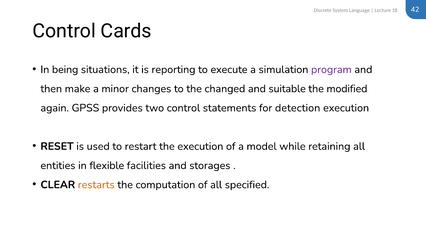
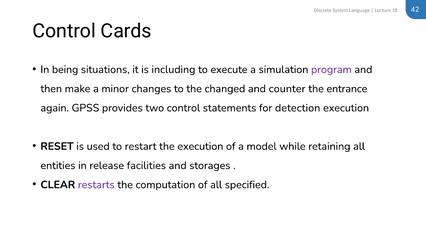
reporting: reporting -> including
suitable: suitable -> counter
modified: modified -> entrance
flexible: flexible -> release
restarts colour: orange -> purple
